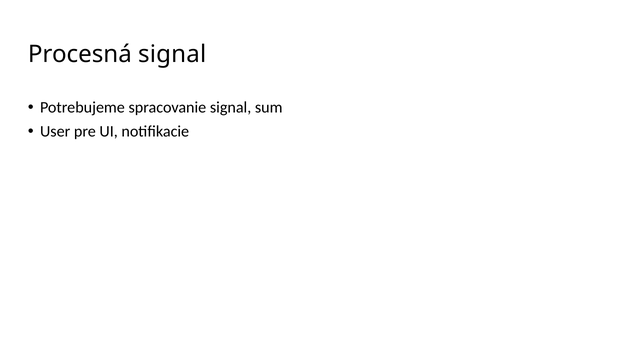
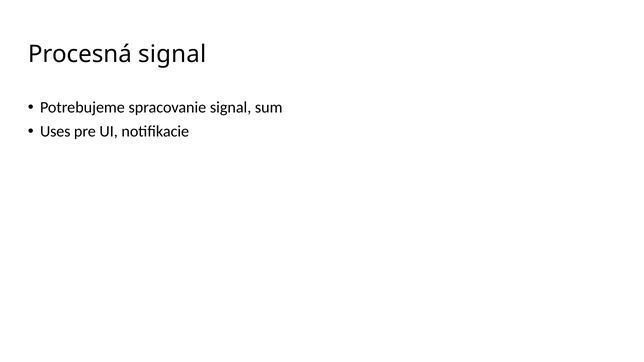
User: User -> Uses
